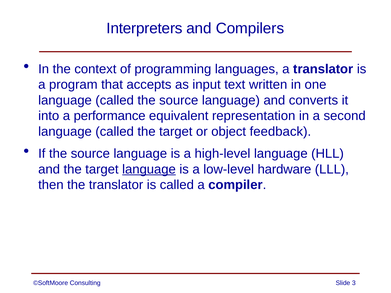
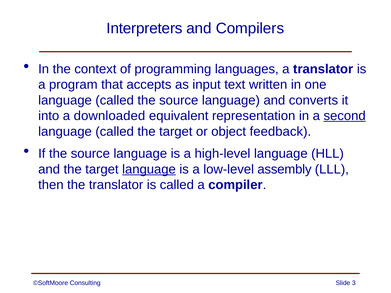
performance: performance -> downloaded
second underline: none -> present
hardware: hardware -> assembly
